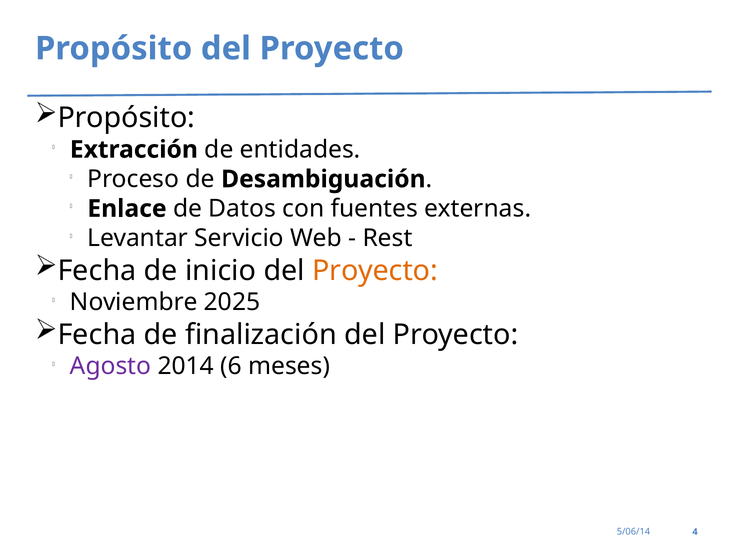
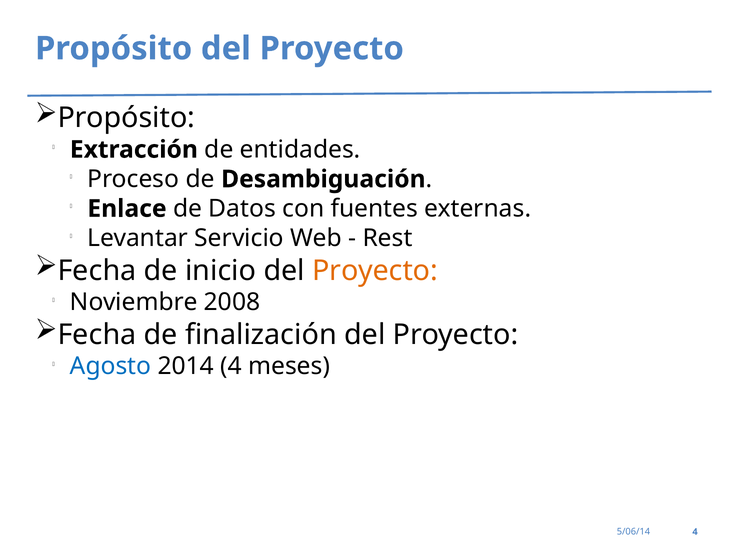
2025: 2025 -> 2008
Agosto colour: purple -> blue
2014 6: 6 -> 4
